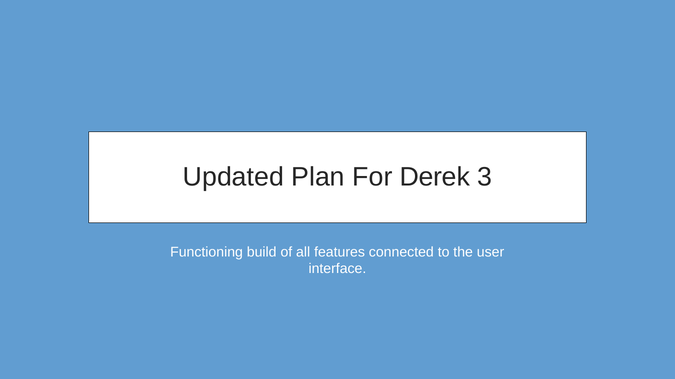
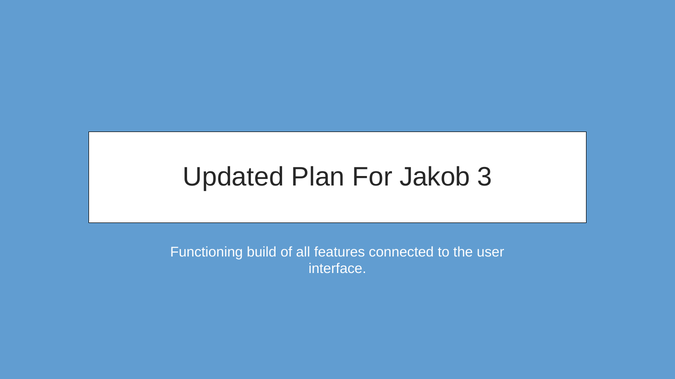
Derek: Derek -> Jakob
